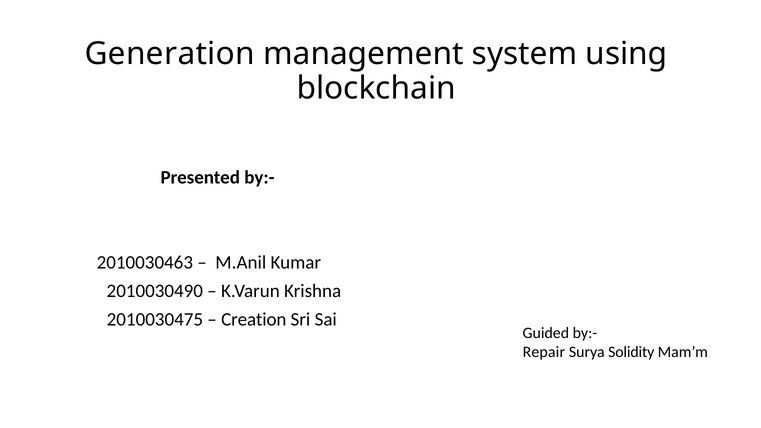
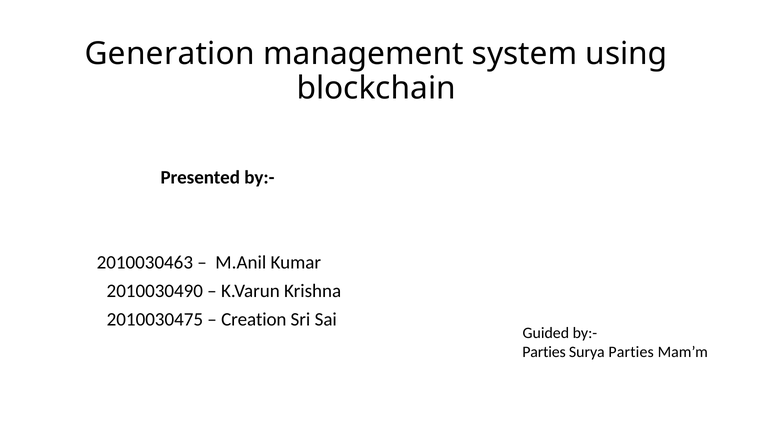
Repair at (544, 352): Repair -> Parties
Surya Solidity: Solidity -> Parties
